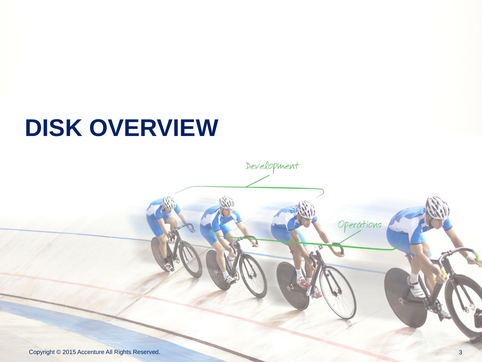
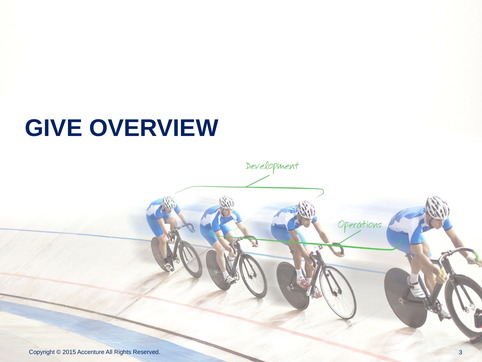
DISK: DISK -> GIVE
